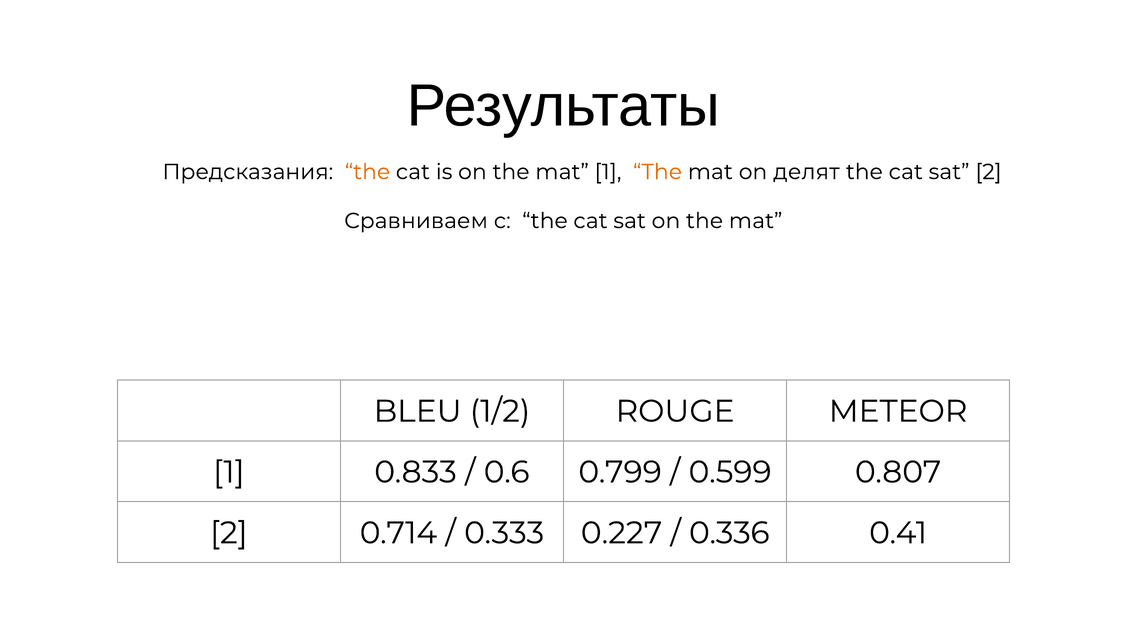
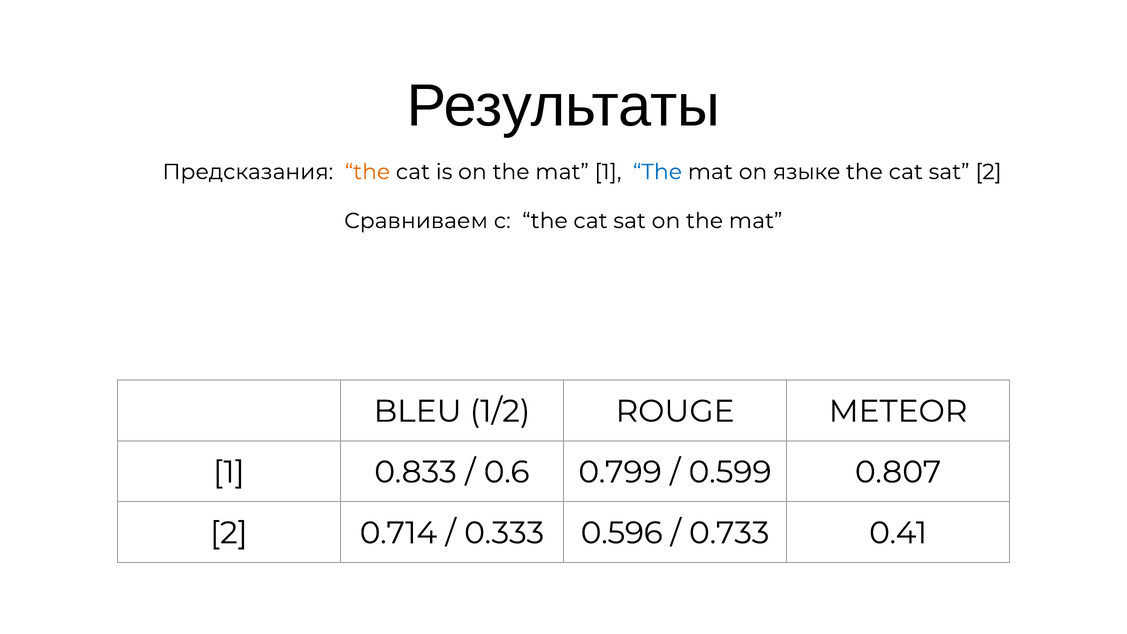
The at (657, 172) colour: orange -> blue
делят: делят -> языке
0.227: 0.227 -> 0.596
0.336: 0.336 -> 0.733
